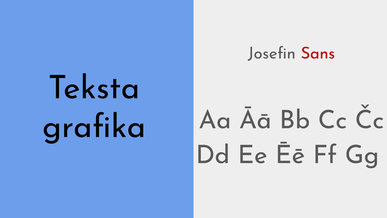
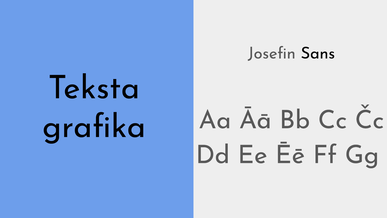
Sans colour: red -> black
